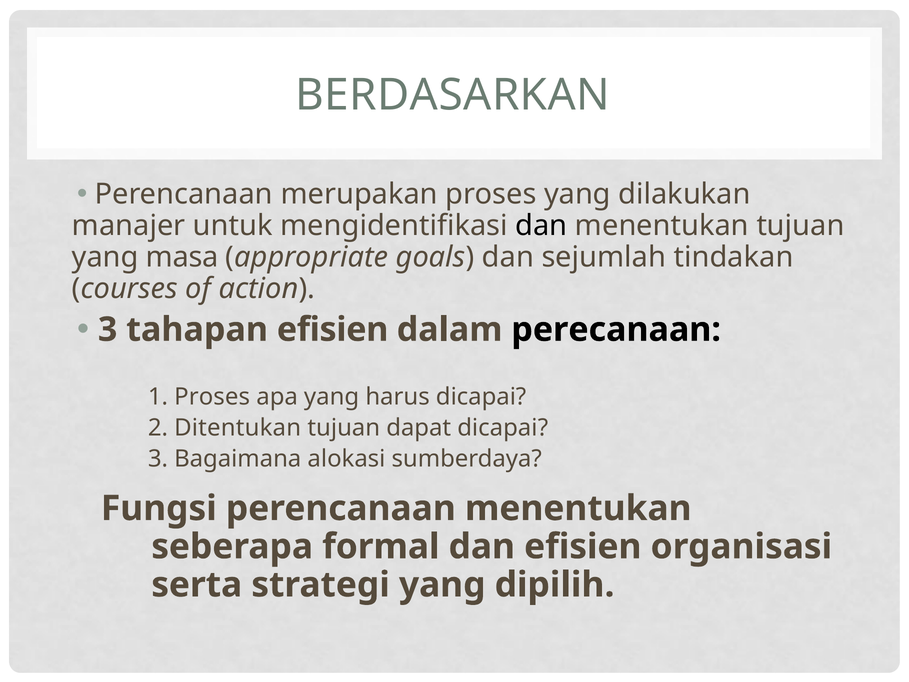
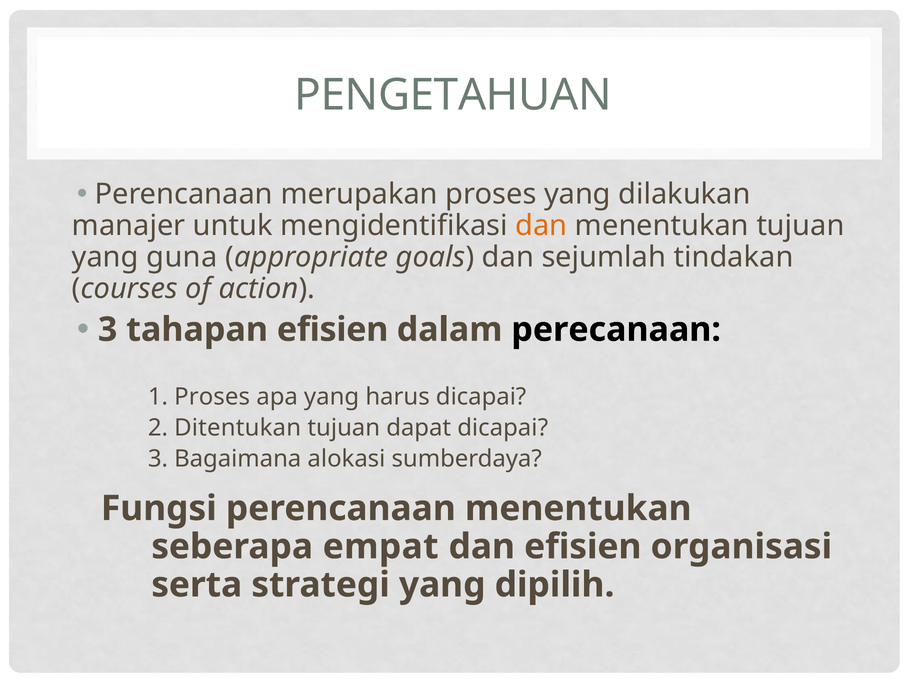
BERDASARKAN: BERDASARKAN -> PENGETAHUAN
dan at (541, 226) colour: black -> orange
masa: masa -> guna
formal: formal -> empat
